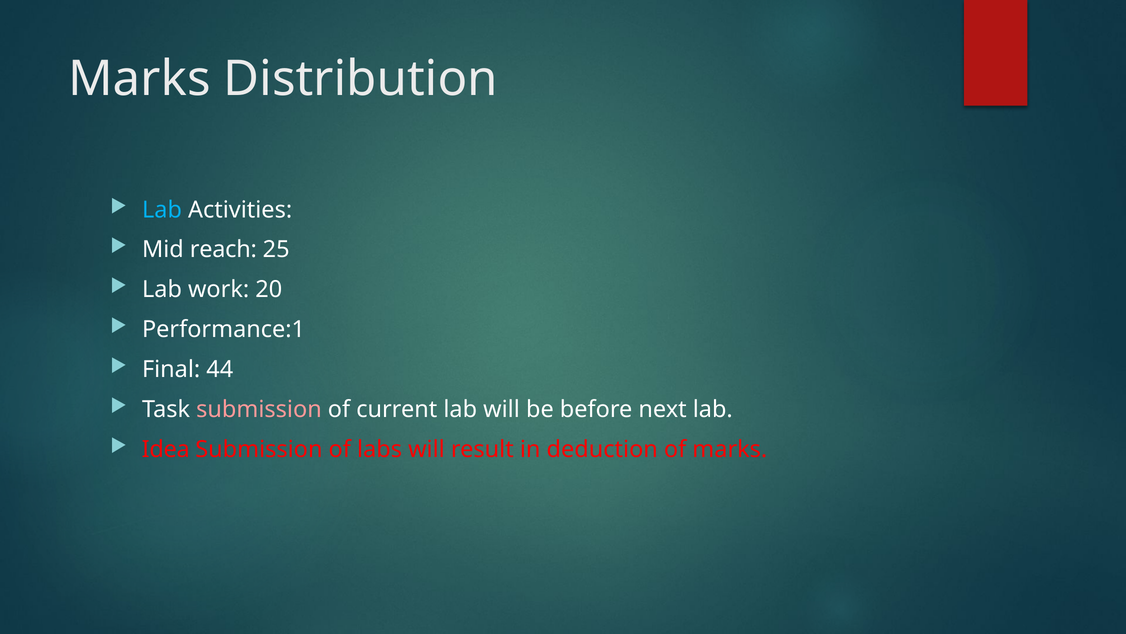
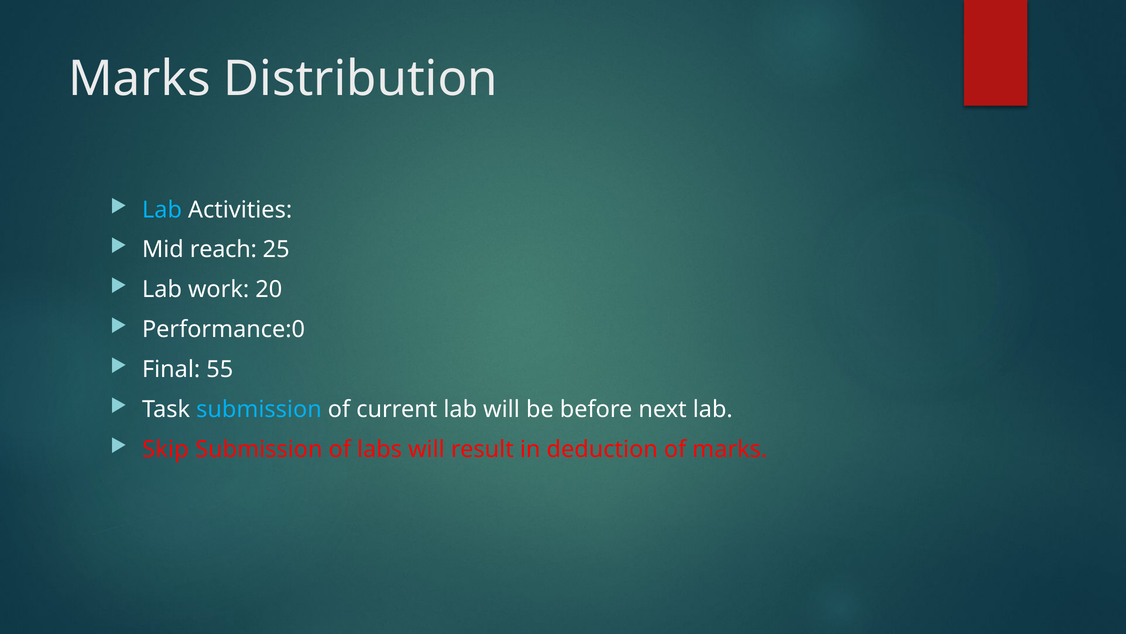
Performance:1: Performance:1 -> Performance:0
44: 44 -> 55
submission at (259, 409) colour: pink -> light blue
Idea: Idea -> Skip
